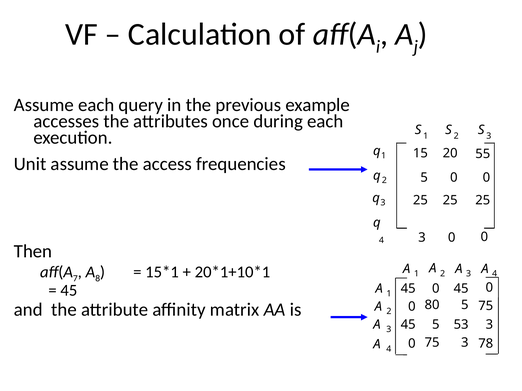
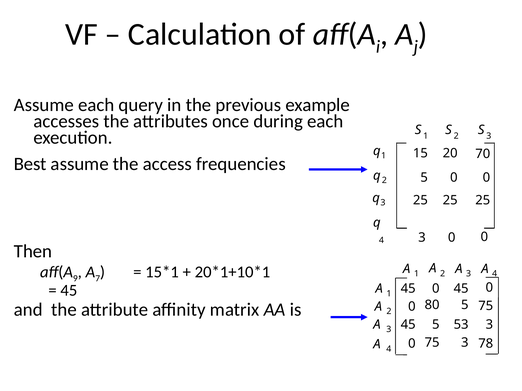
55: 55 -> 70
Unit: Unit -> Best
7: 7 -> 9
8: 8 -> 7
